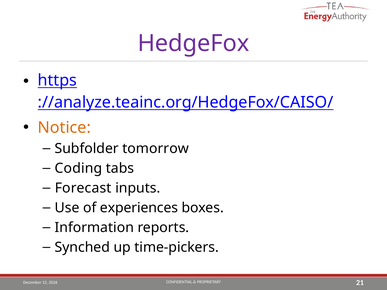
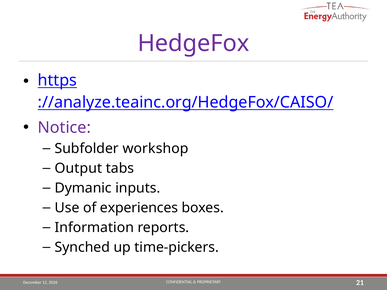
Notice colour: orange -> purple
tomorrow: tomorrow -> workshop
Coding: Coding -> Output
Forecast: Forecast -> Dymanic
